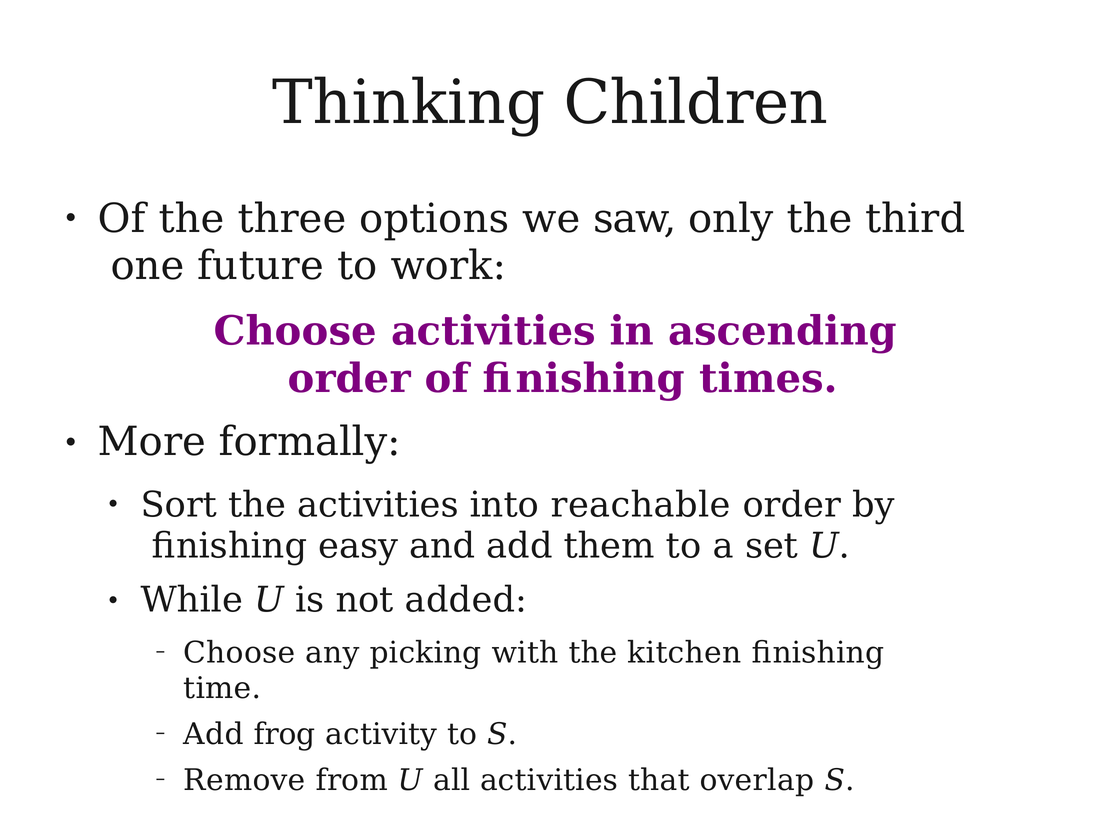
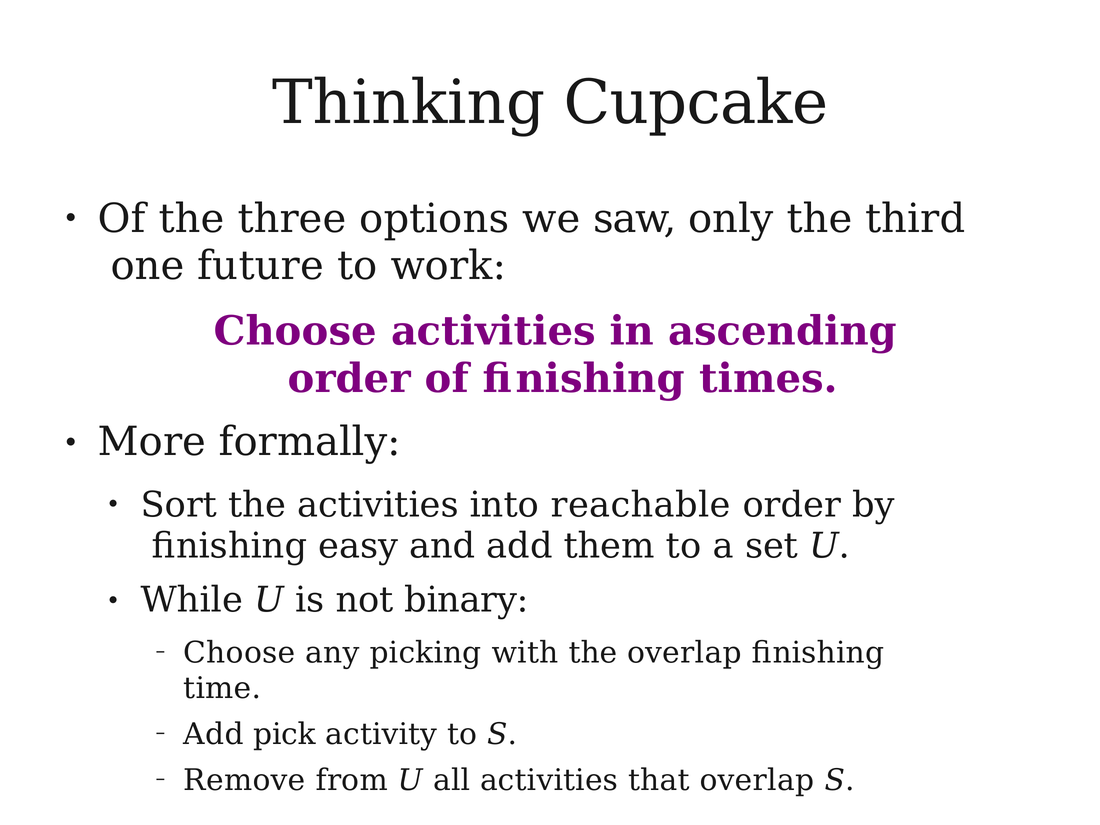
Children: Children -> Cupcake
added: added -> binary
the kitchen: kitchen -> overlap
frog: frog -> pick
